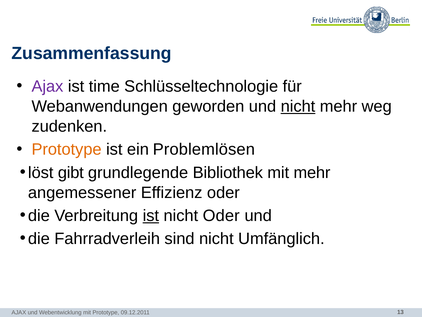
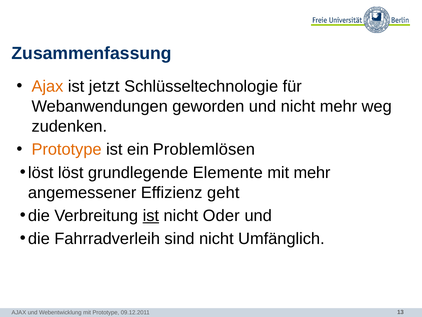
Ajax at (47, 86) colour: purple -> orange
time: time -> jetzt
nicht at (298, 106) underline: present -> none
löst gibt: gibt -> löst
Bibliothek: Bibliothek -> Elemente
Effizienz oder: oder -> geht
